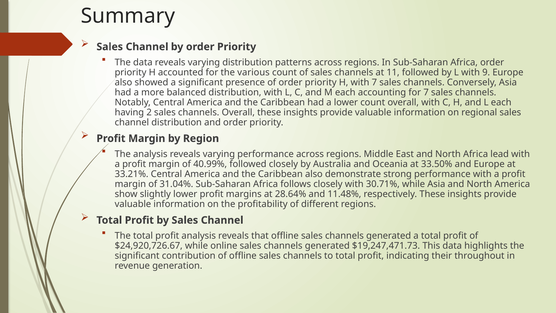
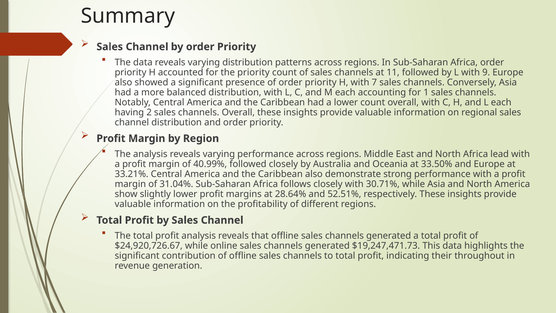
the various: various -> priority
for 7: 7 -> 1
11.48%: 11.48% -> 52.51%
